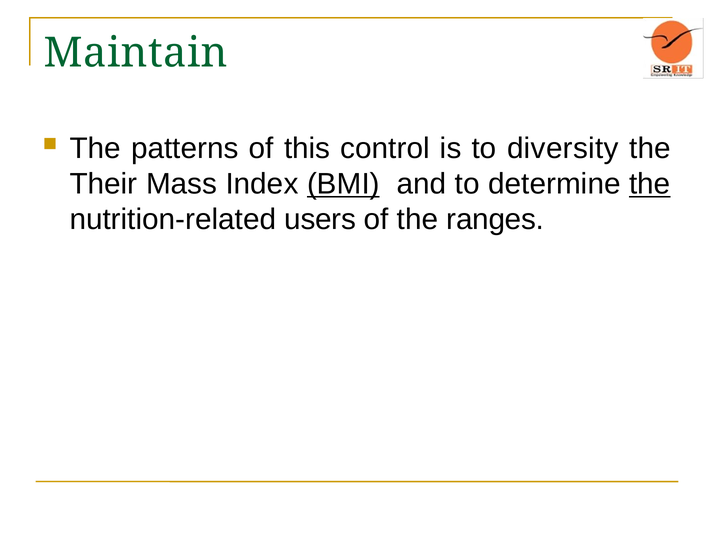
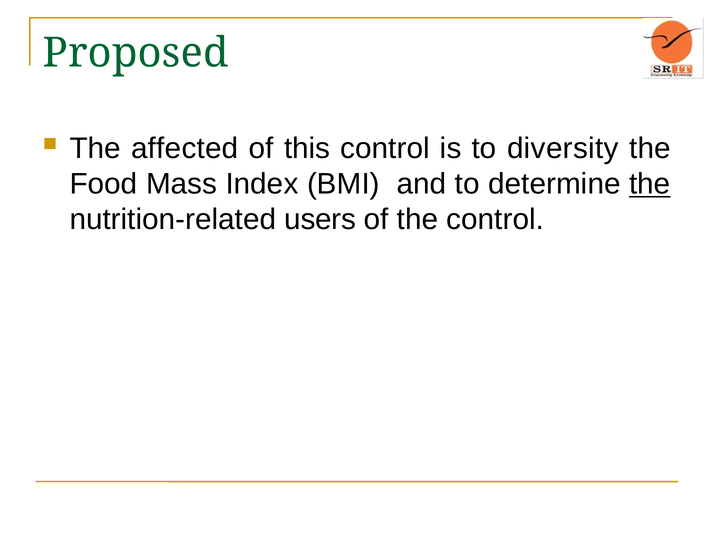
Maintain: Maintain -> Proposed
patterns: patterns -> affected
Their: Their -> Food
BMI underline: present -> none
the ranges: ranges -> control
